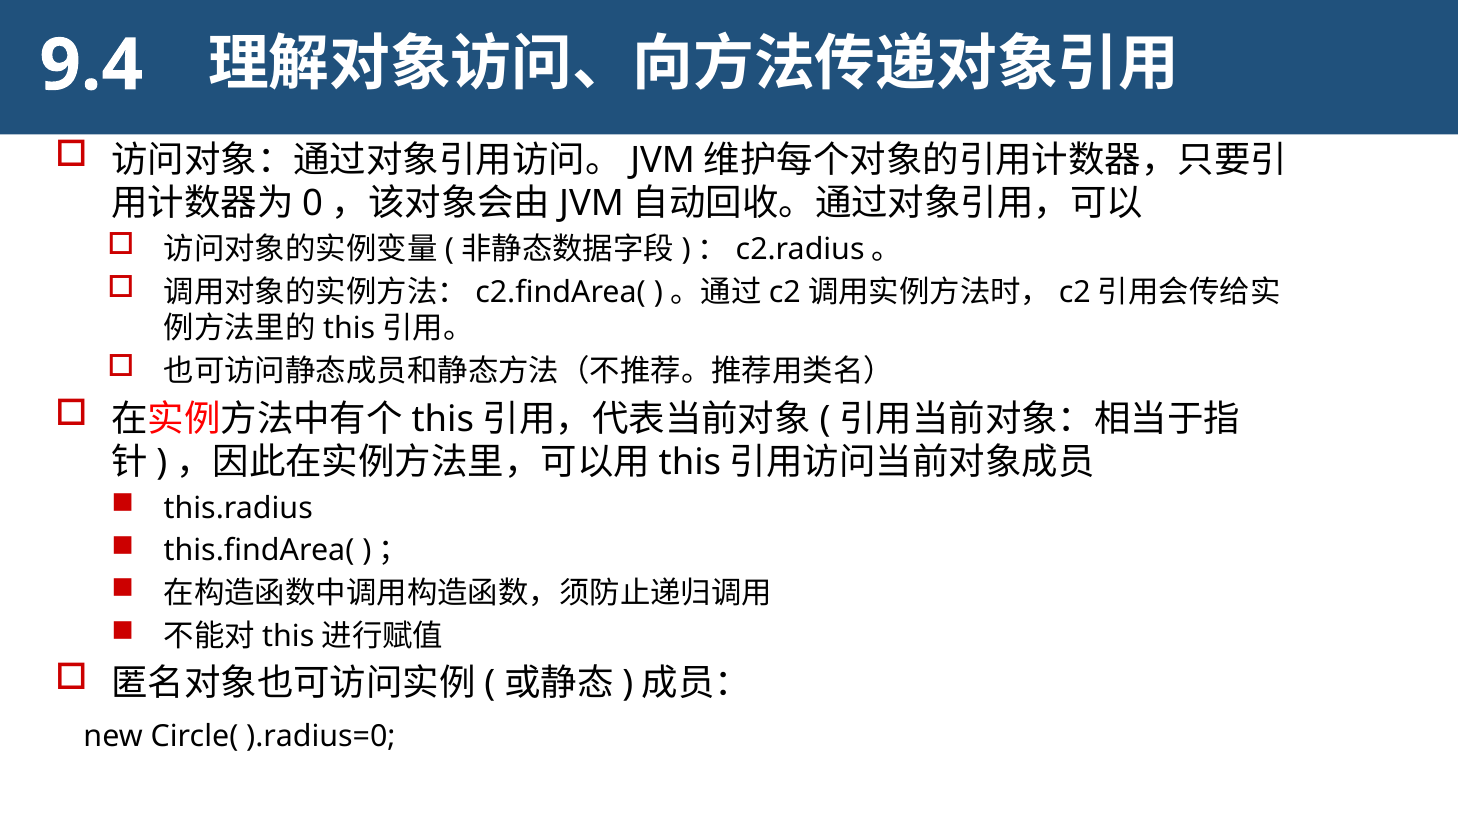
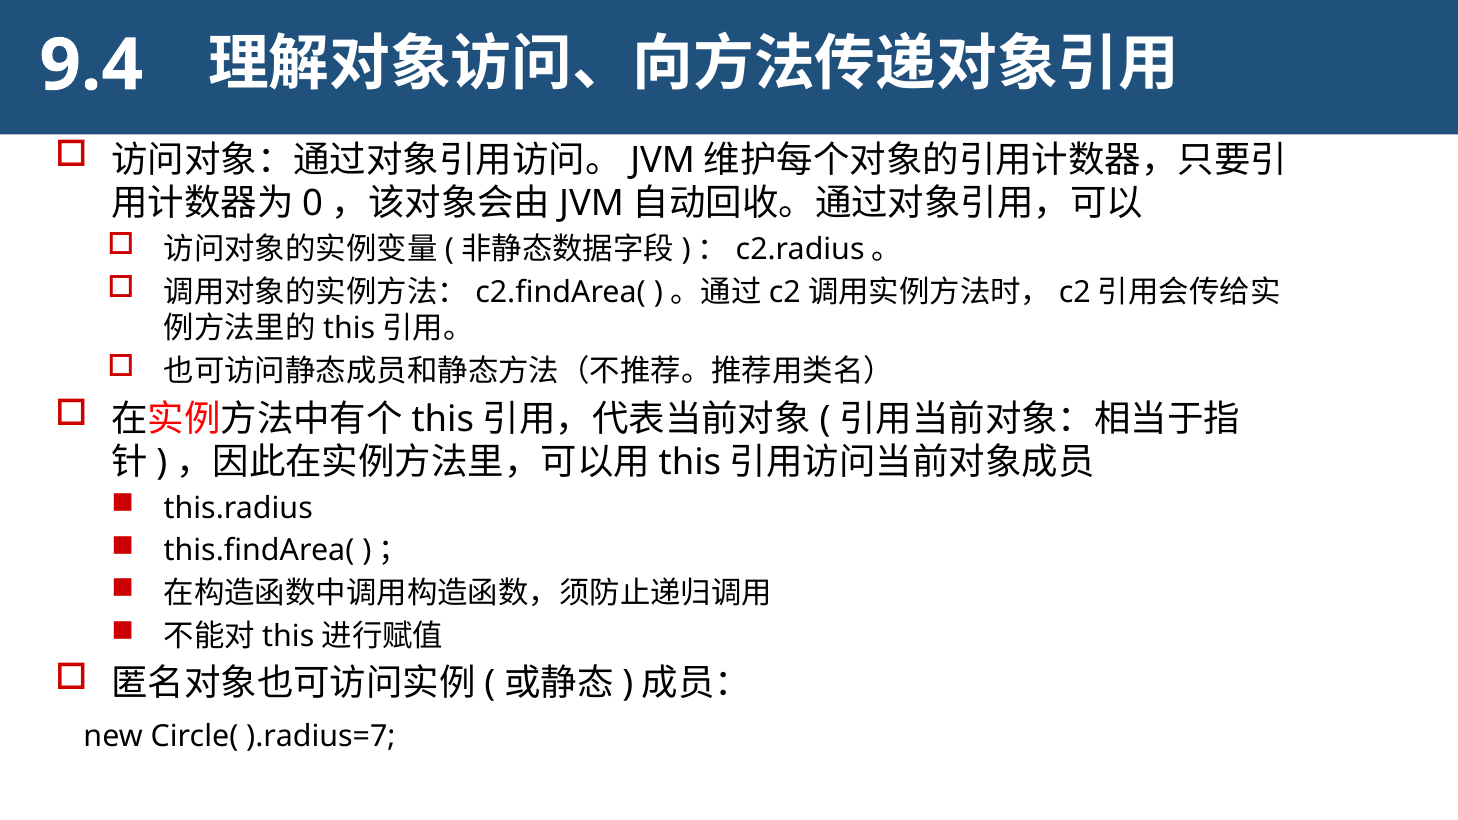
).radius=0: ).radius=0 -> ).radius=7
